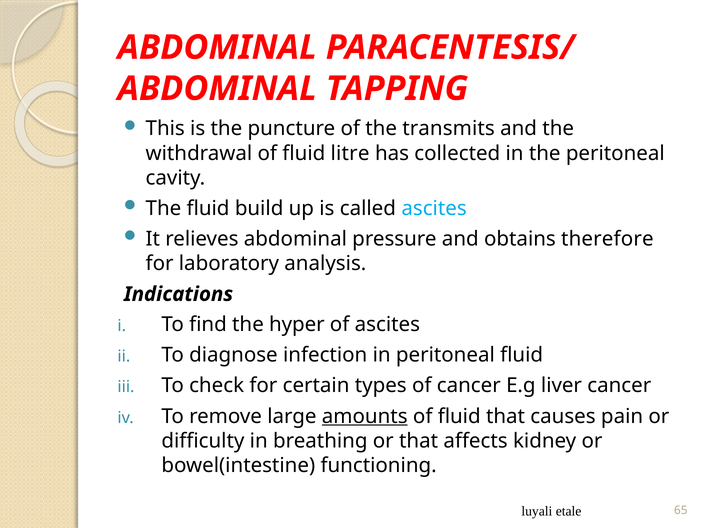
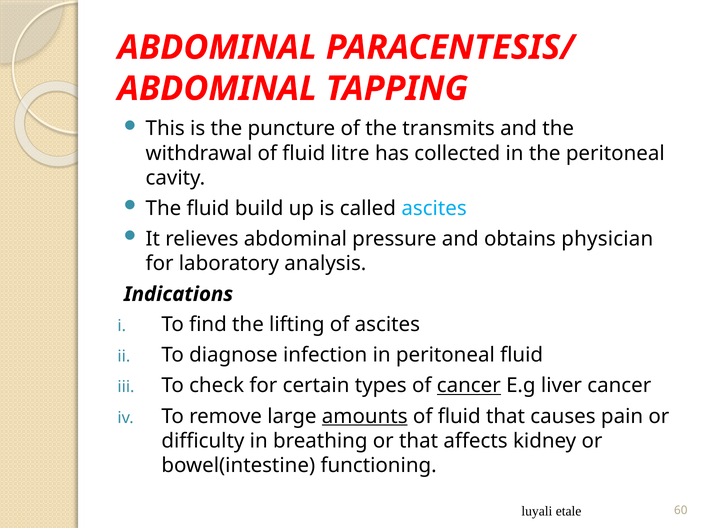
therefore: therefore -> physician
hyper: hyper -> lifting
cancer at (469, 386) underline: none -> present
65: 65 -> 60
